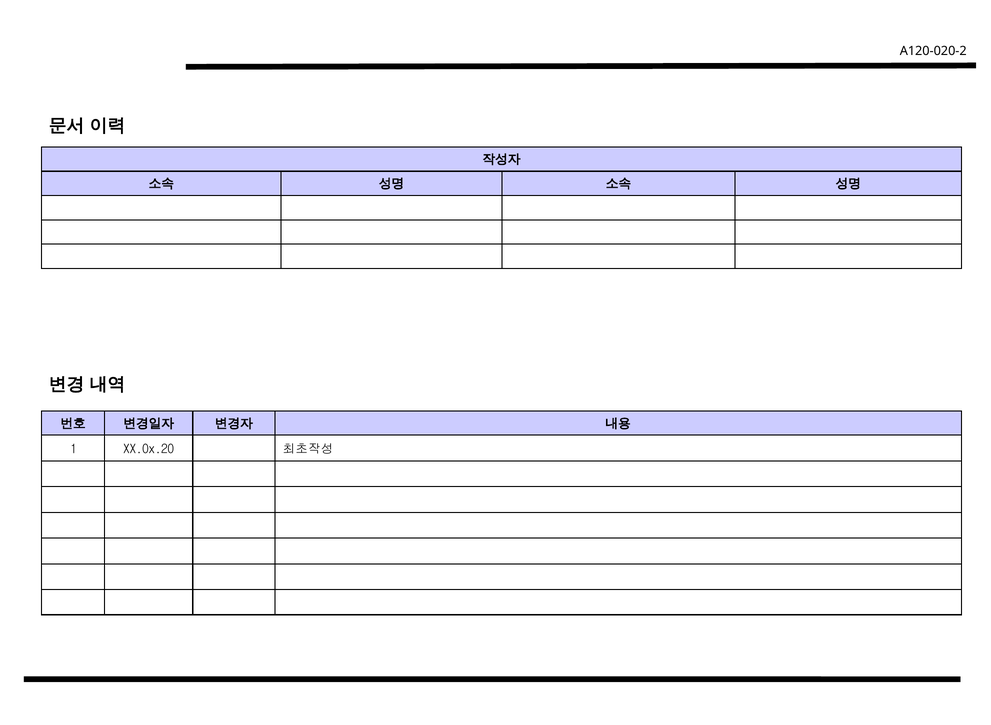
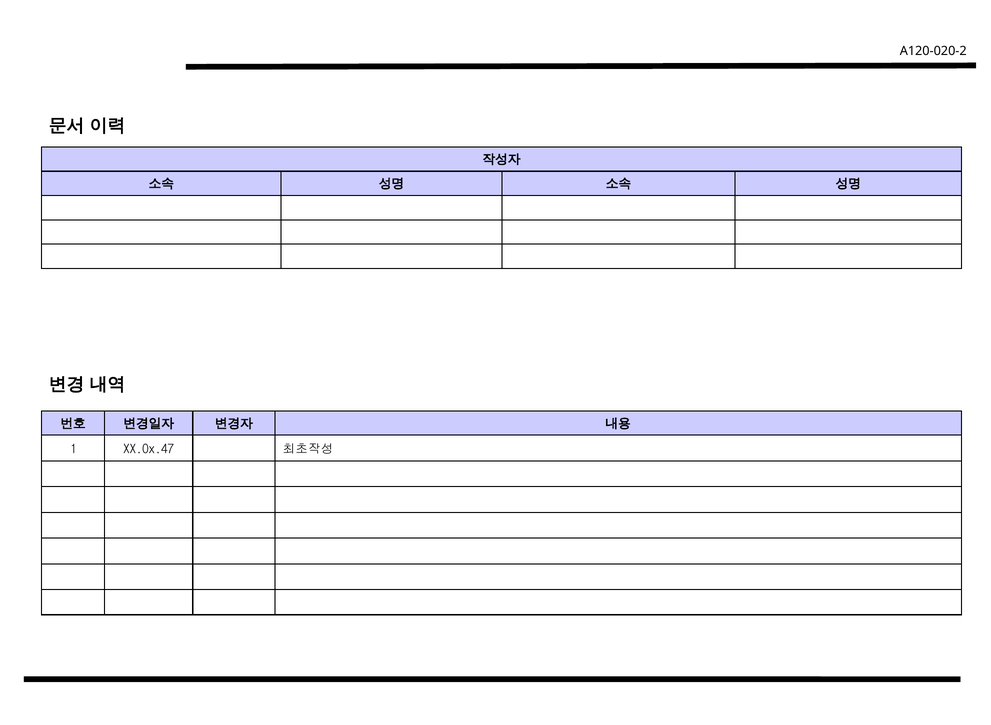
XX.0x.20: XX.0x.20 -> XX.0x.47
